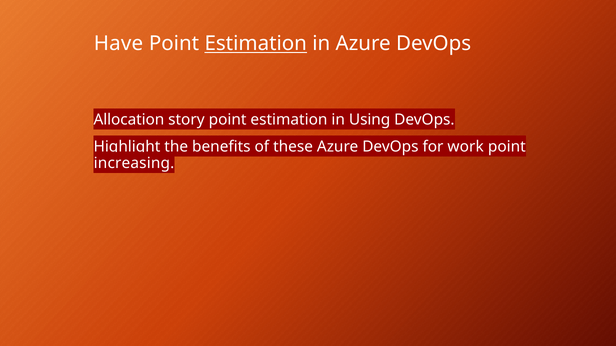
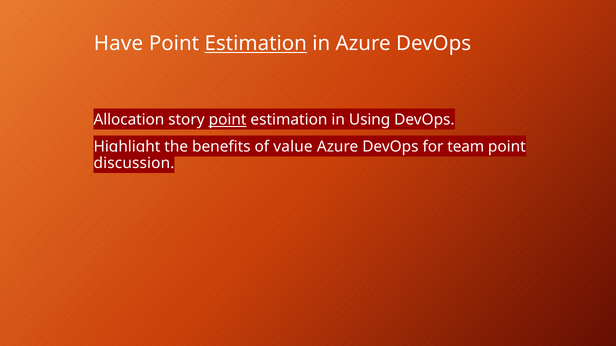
point at (228, 120) underline: none -> present
these: these -> value
work: work -> team
increasing: increasing -> discussion
